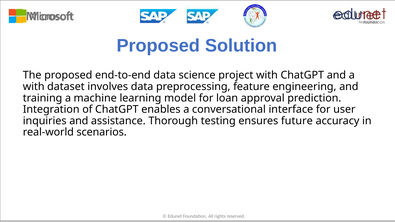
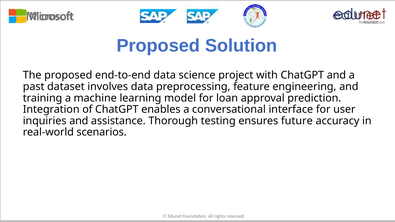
with at (34, 87): with -> past
